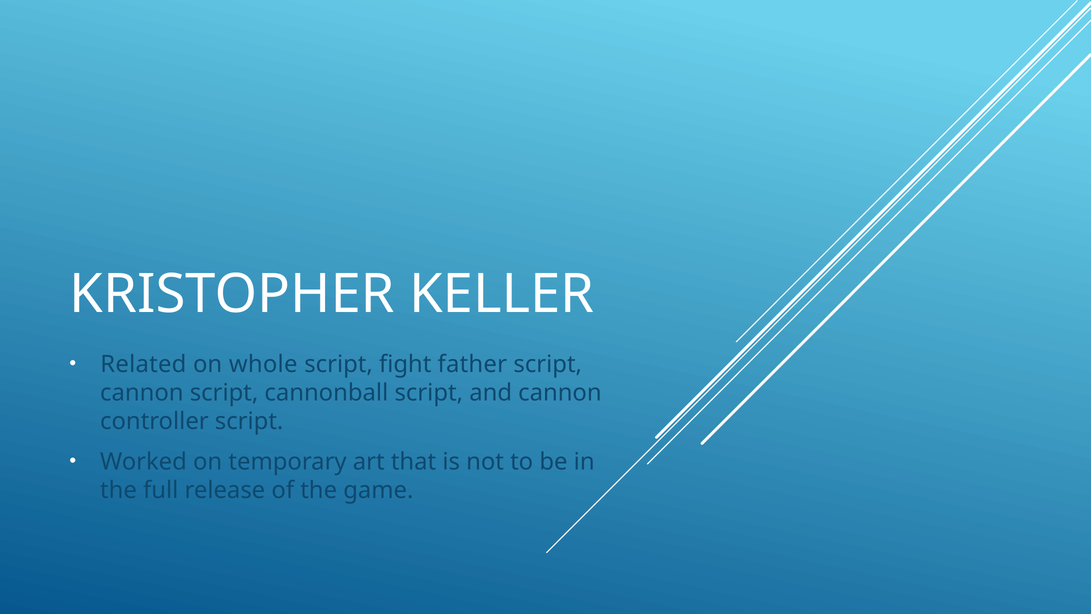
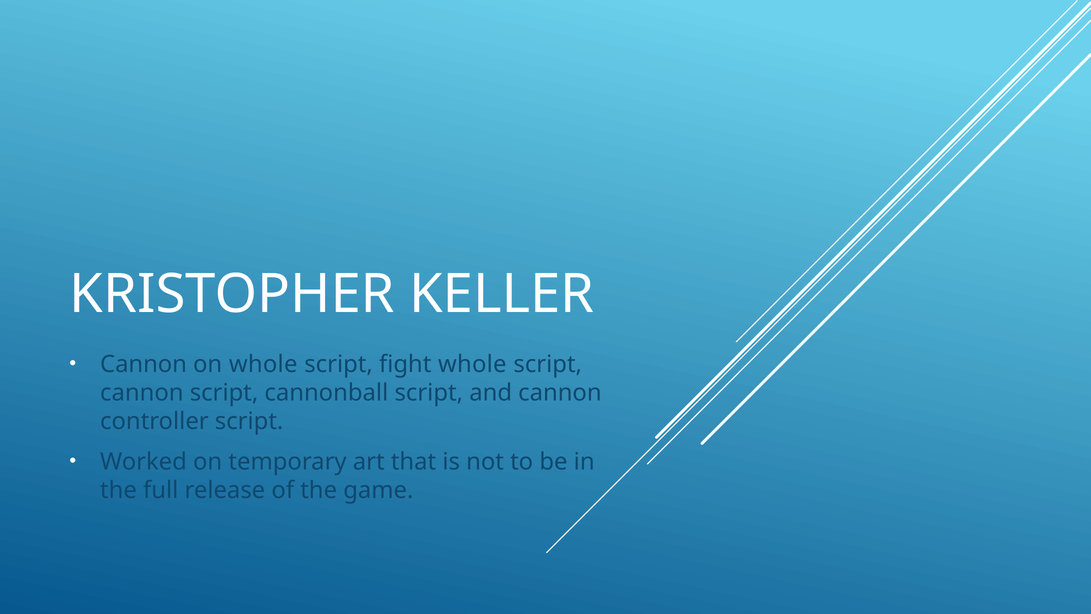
Related at (143, 364): Related -> Cannon
fight father: father -> whole
